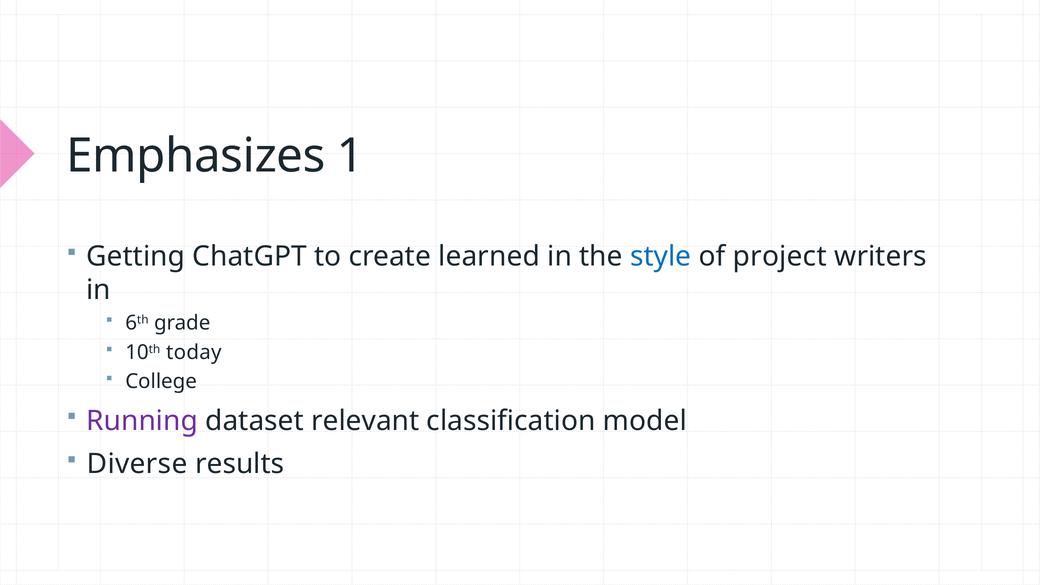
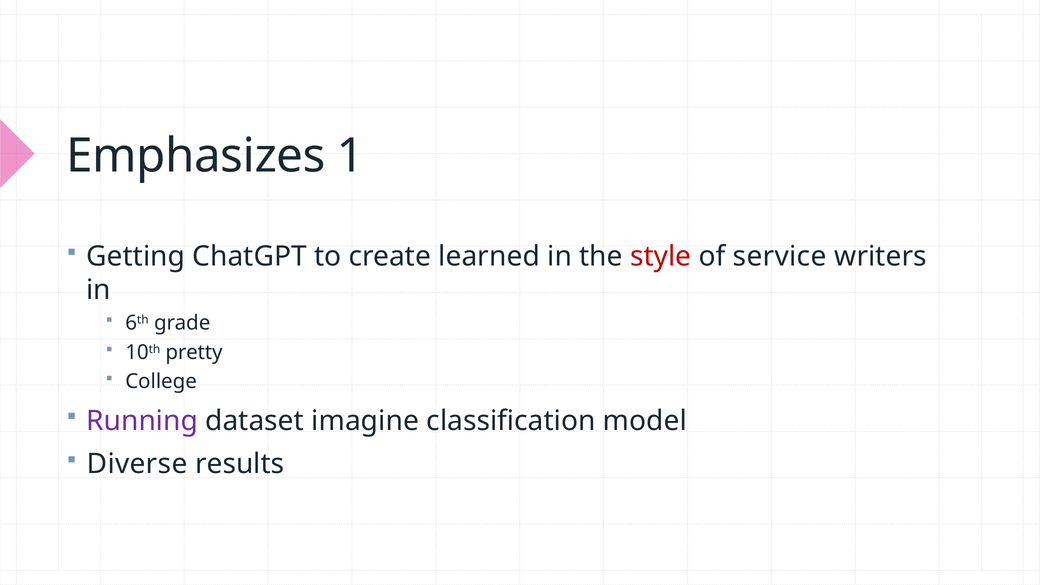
style colour: blue -> red
project: project -> service
today: today -> pretty
relevant: relevant -> imagine
